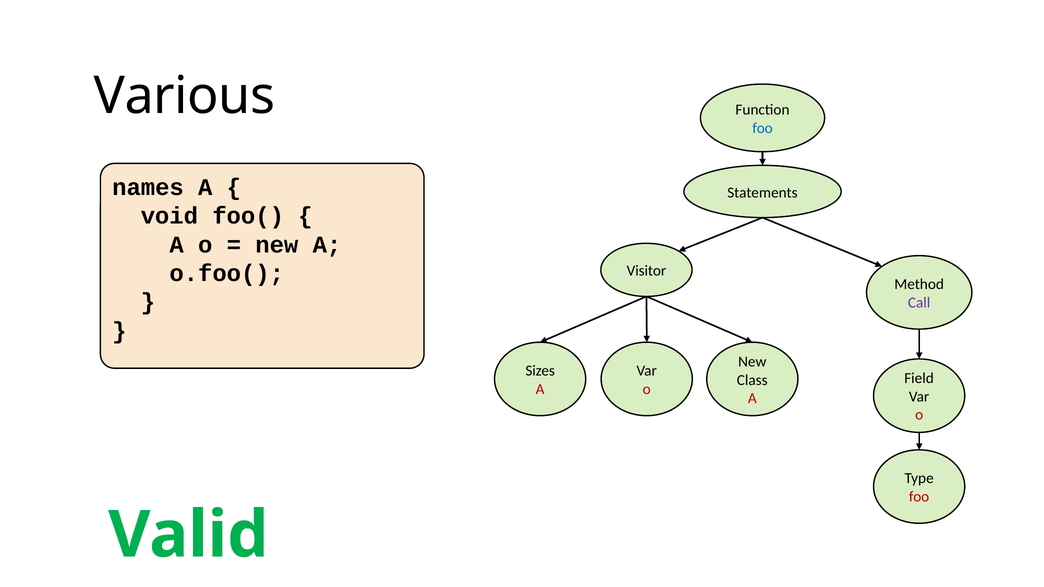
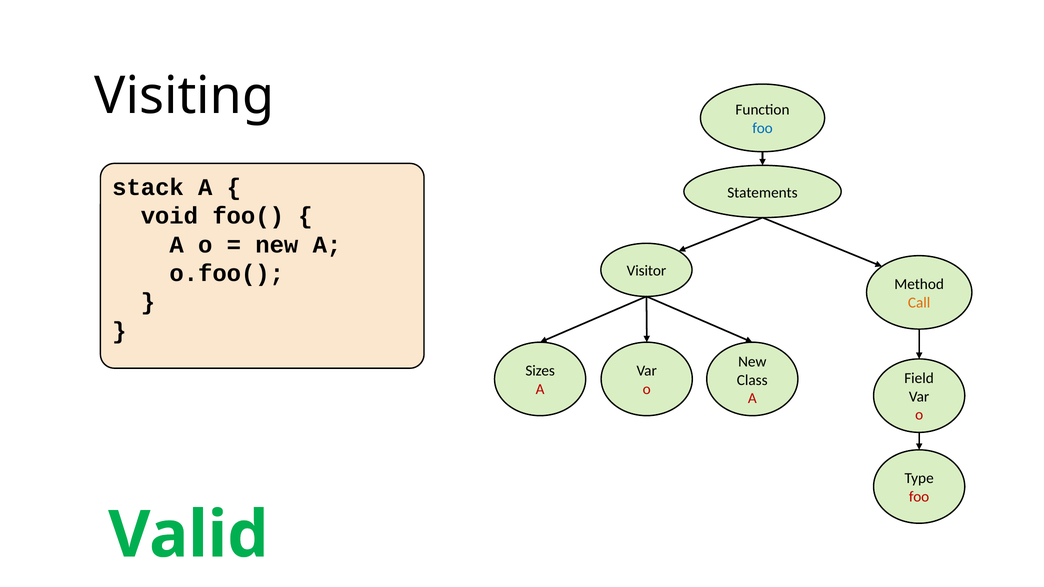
Various: Various -> Visiting
names: names -> stack
Call colour: purple -> orange
